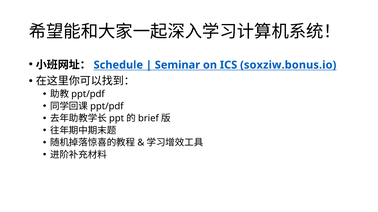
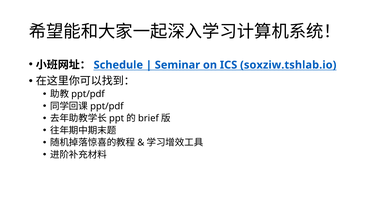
soxziw.bonus.io: soxziw.bonus.io -> soxziw.tshlab.io
